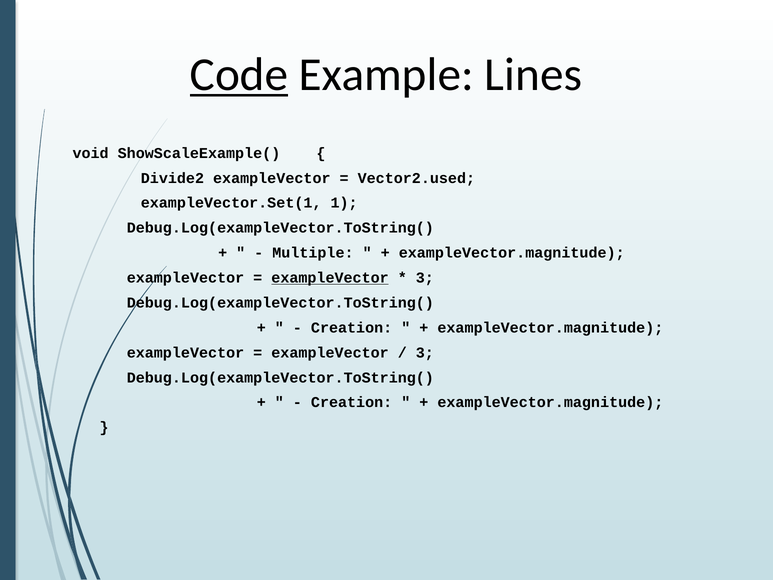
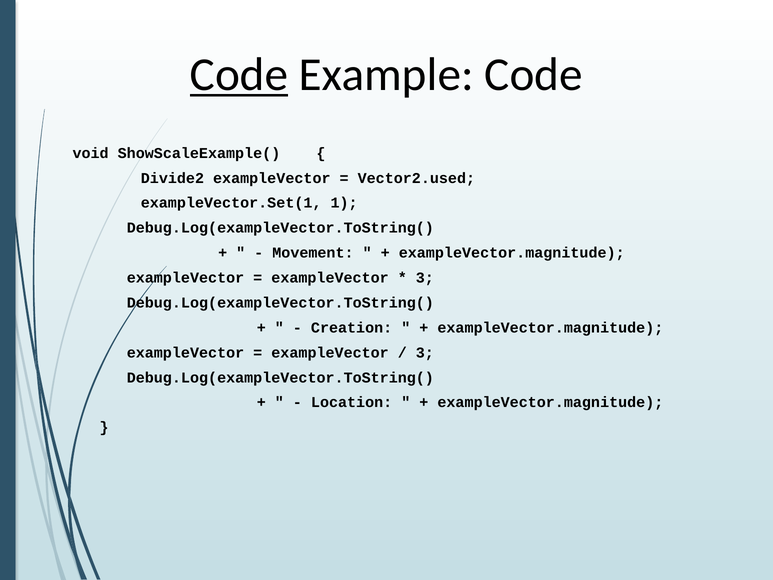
Example Lines: Lines -> Code
Multiple: Multiple -> Movement
exampleVector at (330, 278) underline: present -> none
Creation at (352, 402): Creation -> Location
